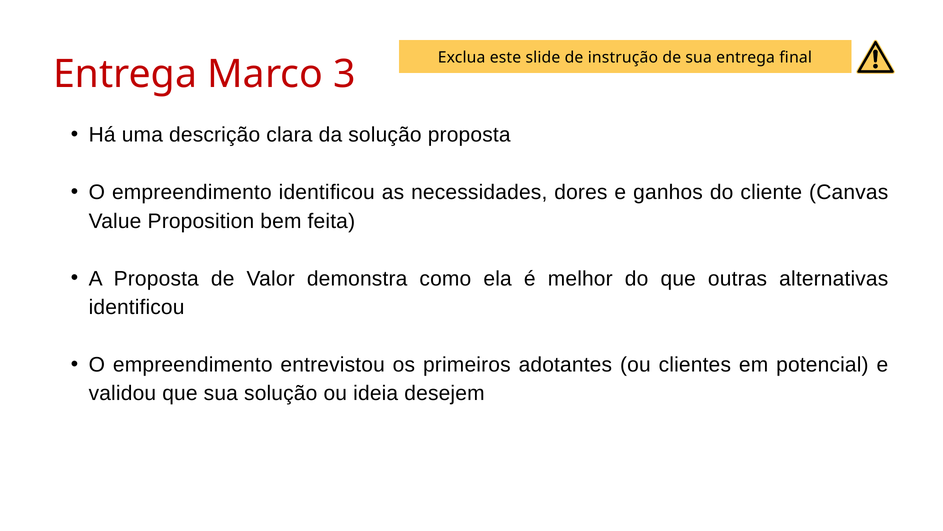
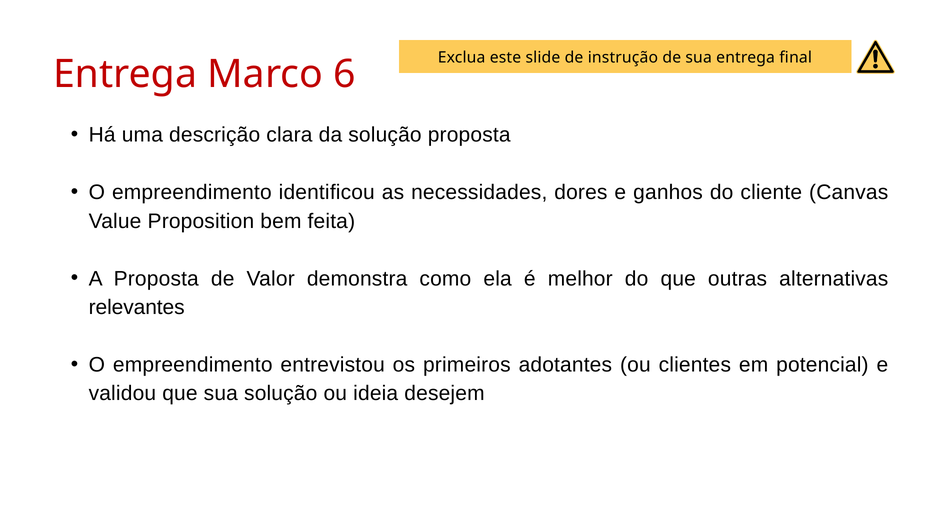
3: 3 -> 6
identificou at (137, 307): identificou -> relevantes
